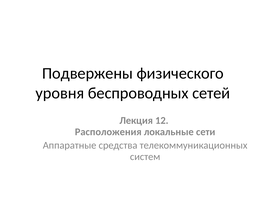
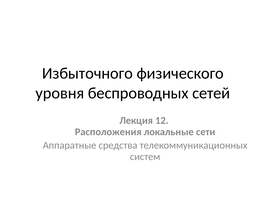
Подвержены: Подвержены -> Избыточного
